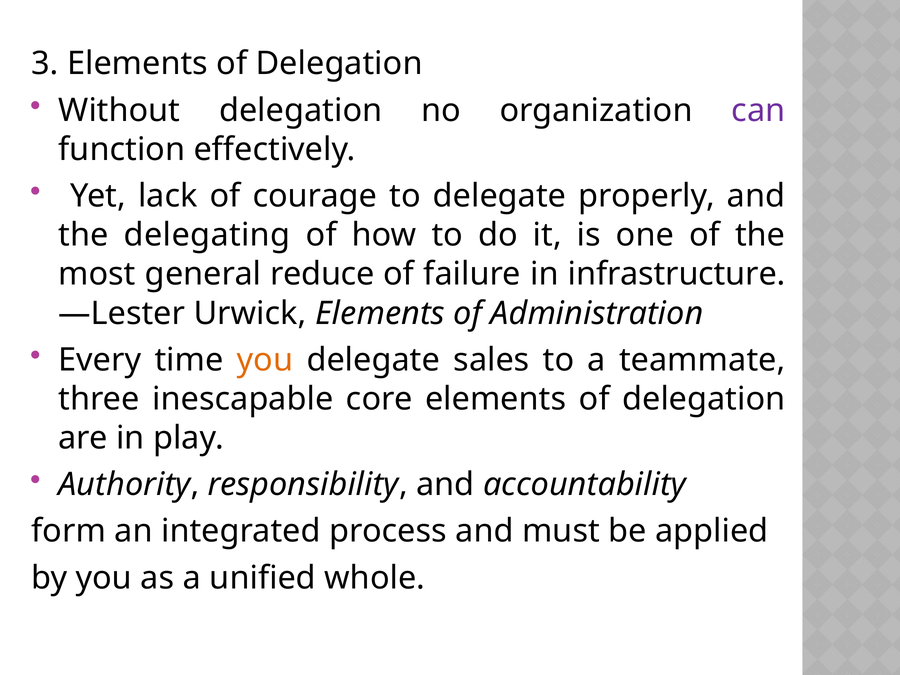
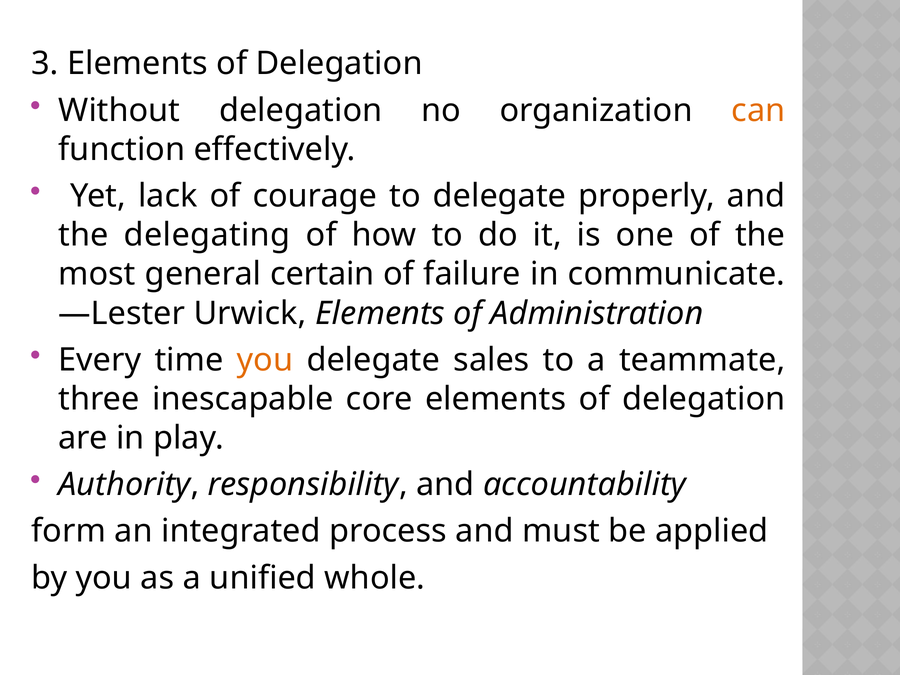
can colour: purple -> orange
reduce: reduce -> certain
infrastructure: infrastructure -> communicate
